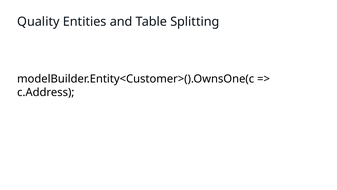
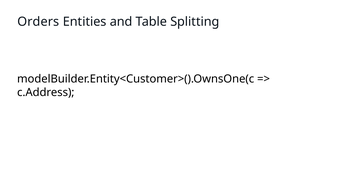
Quality: Quality -> Orders
